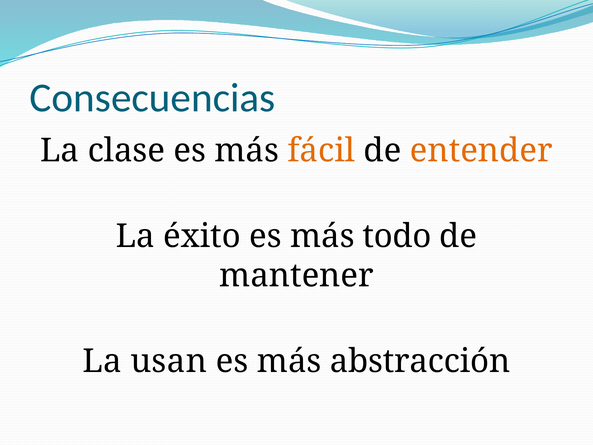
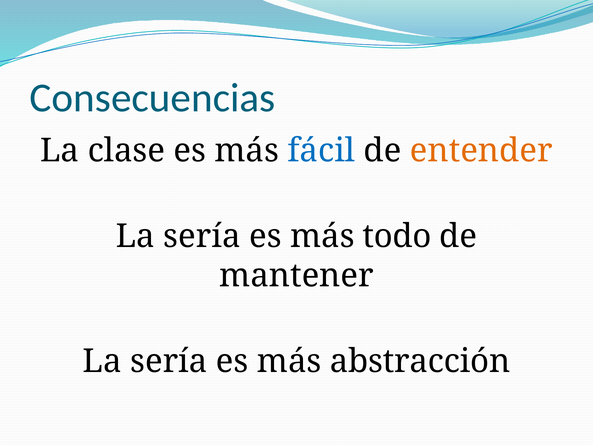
fácil colour: orange -> blue
éxito at (202, 236): éxito -> sería
usan at (169, 361): usan -> sería
